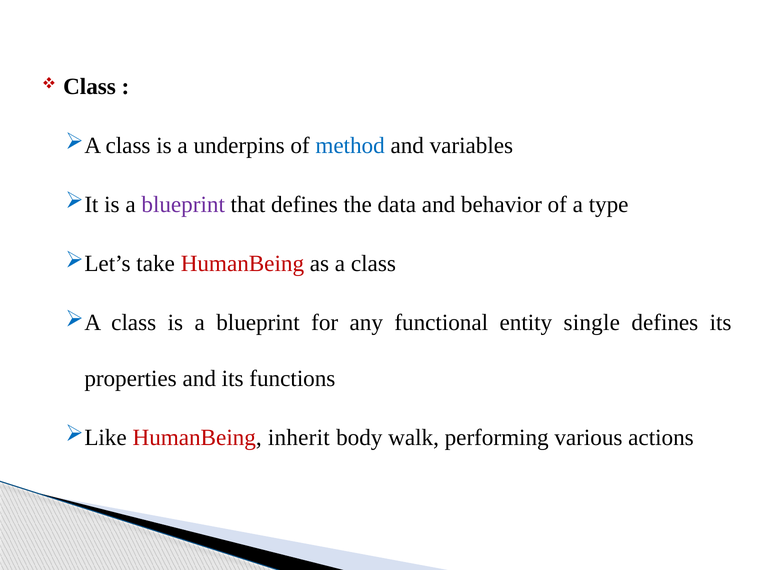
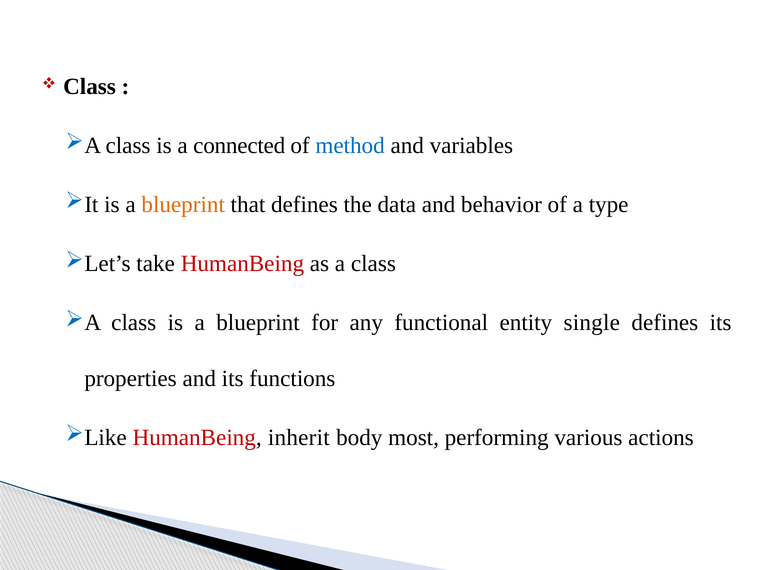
underpins: underpins -> connected
blueprint at (183, 204) colour: purple -> orange
walk: walk -> most
